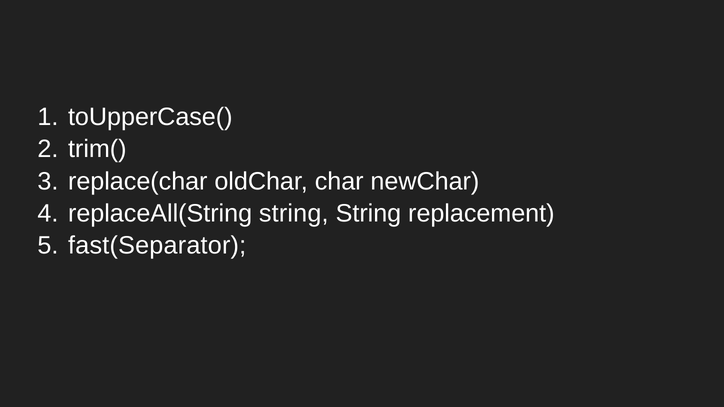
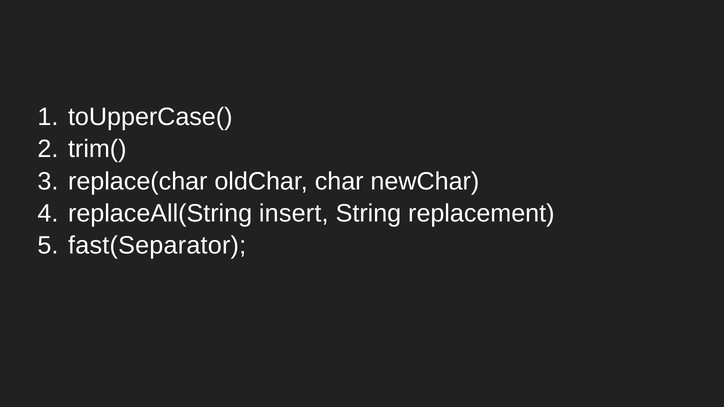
replaceAll(String string: string -> insert
